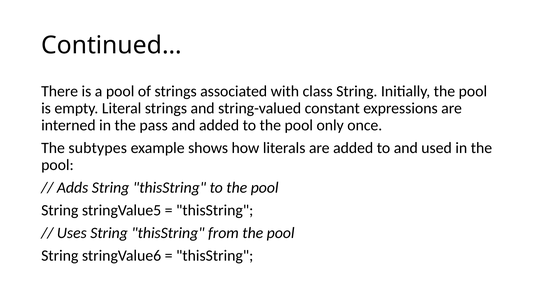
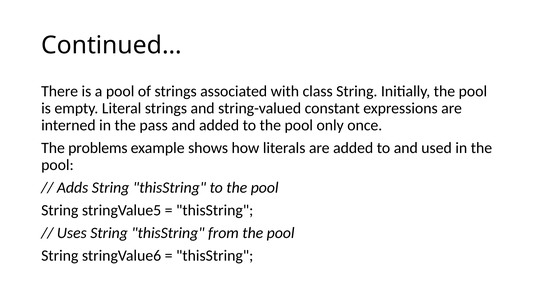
subtypes: subtypes -> problems
